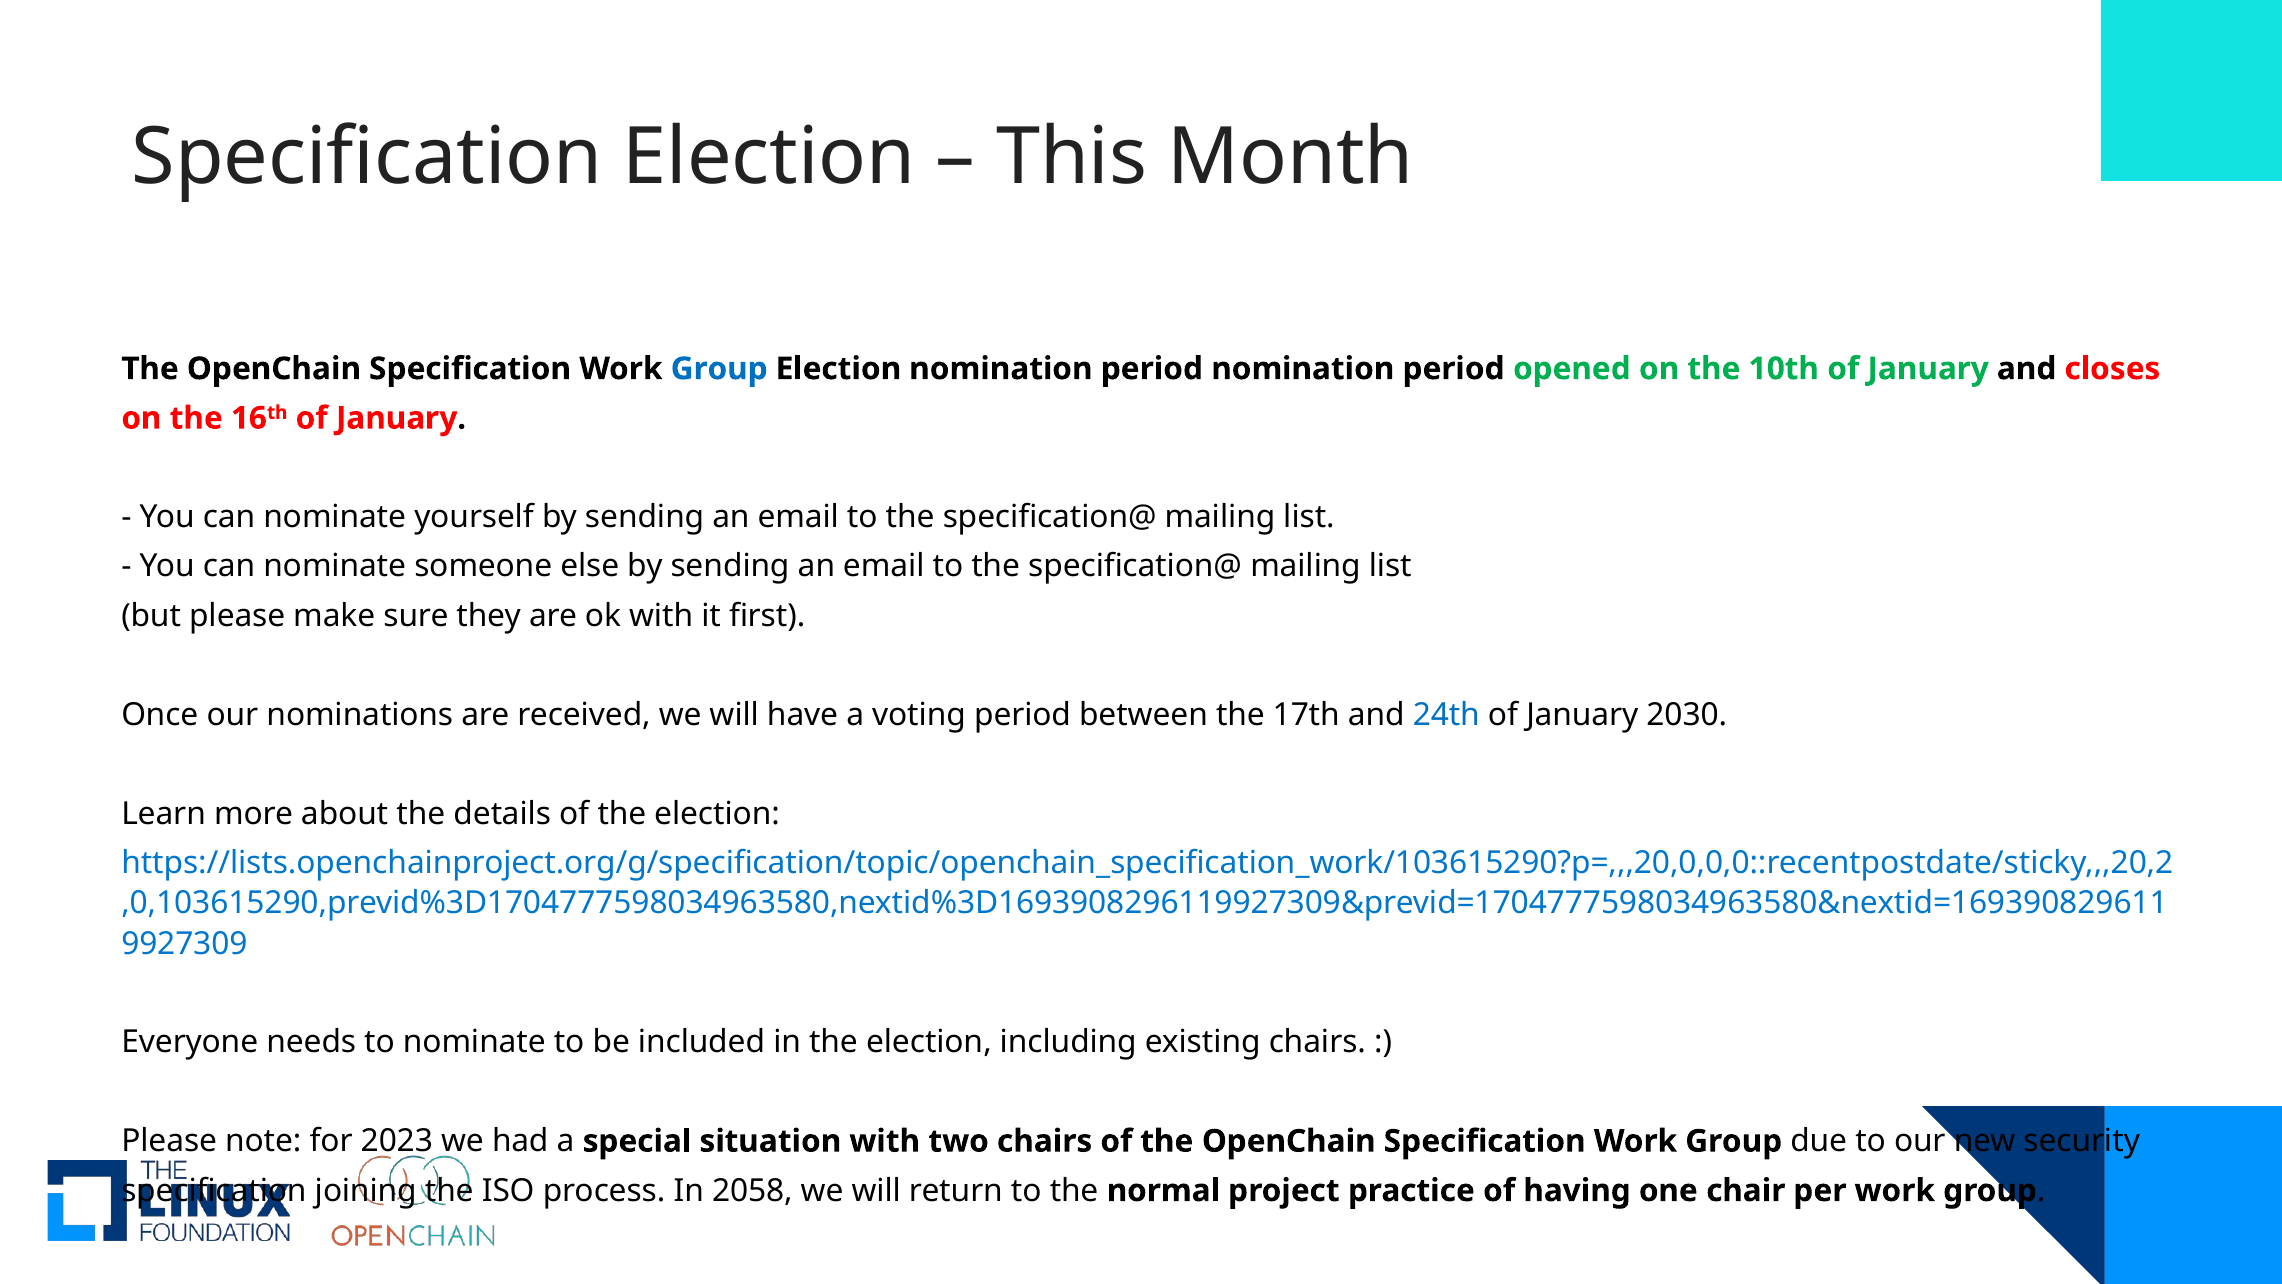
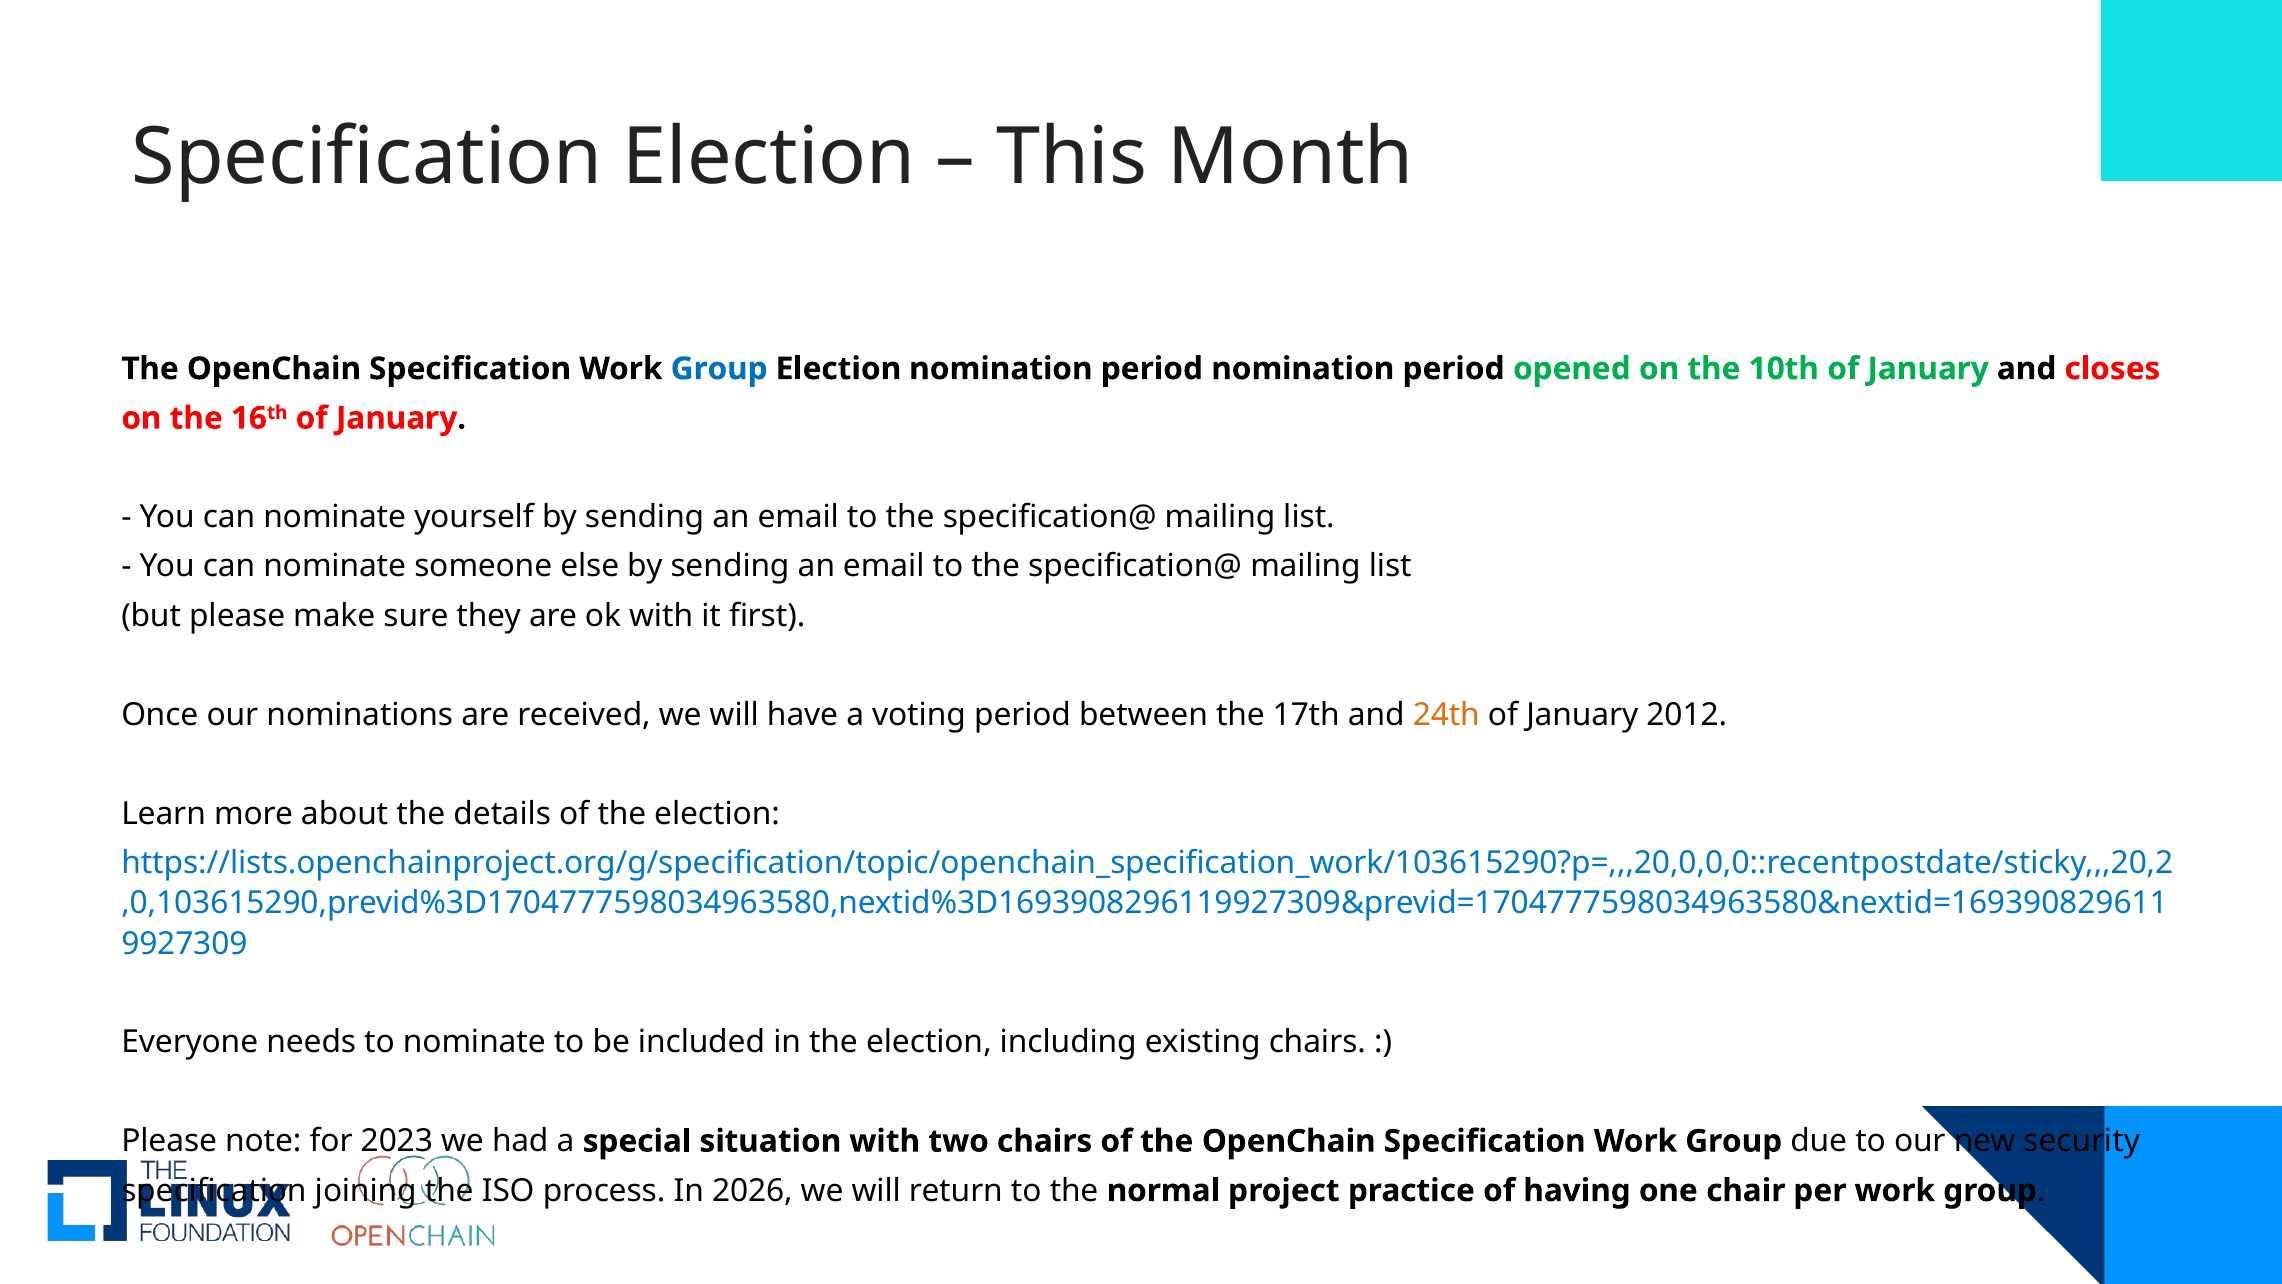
24th colour: blue -> orange
2030: 2030 -> 2012
2058: 2058 -> 2026
